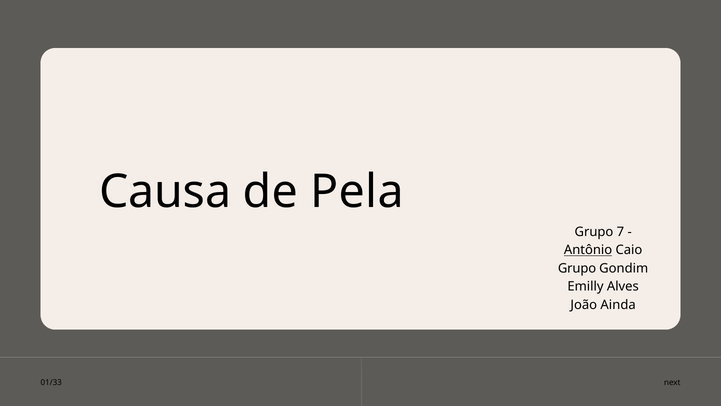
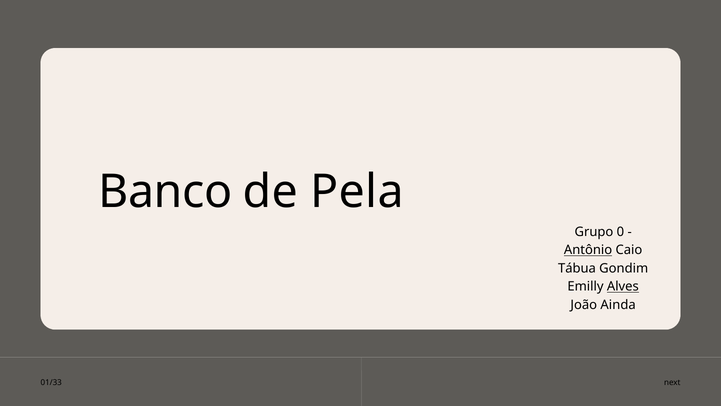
Causa: Causa -> Banco
7: 7 -> 0
Grupo at (577, 268): Grupo -> Tábua
Alves underline: none -> present
